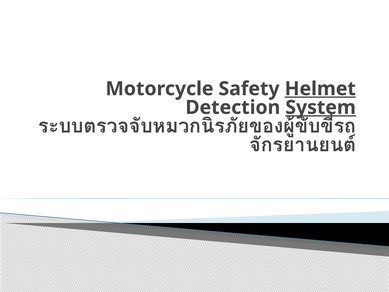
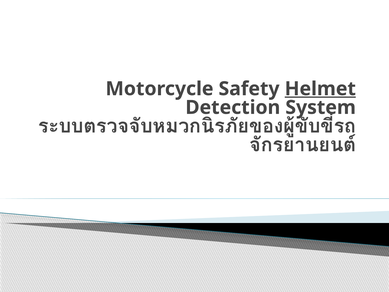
System underline: present -> none
